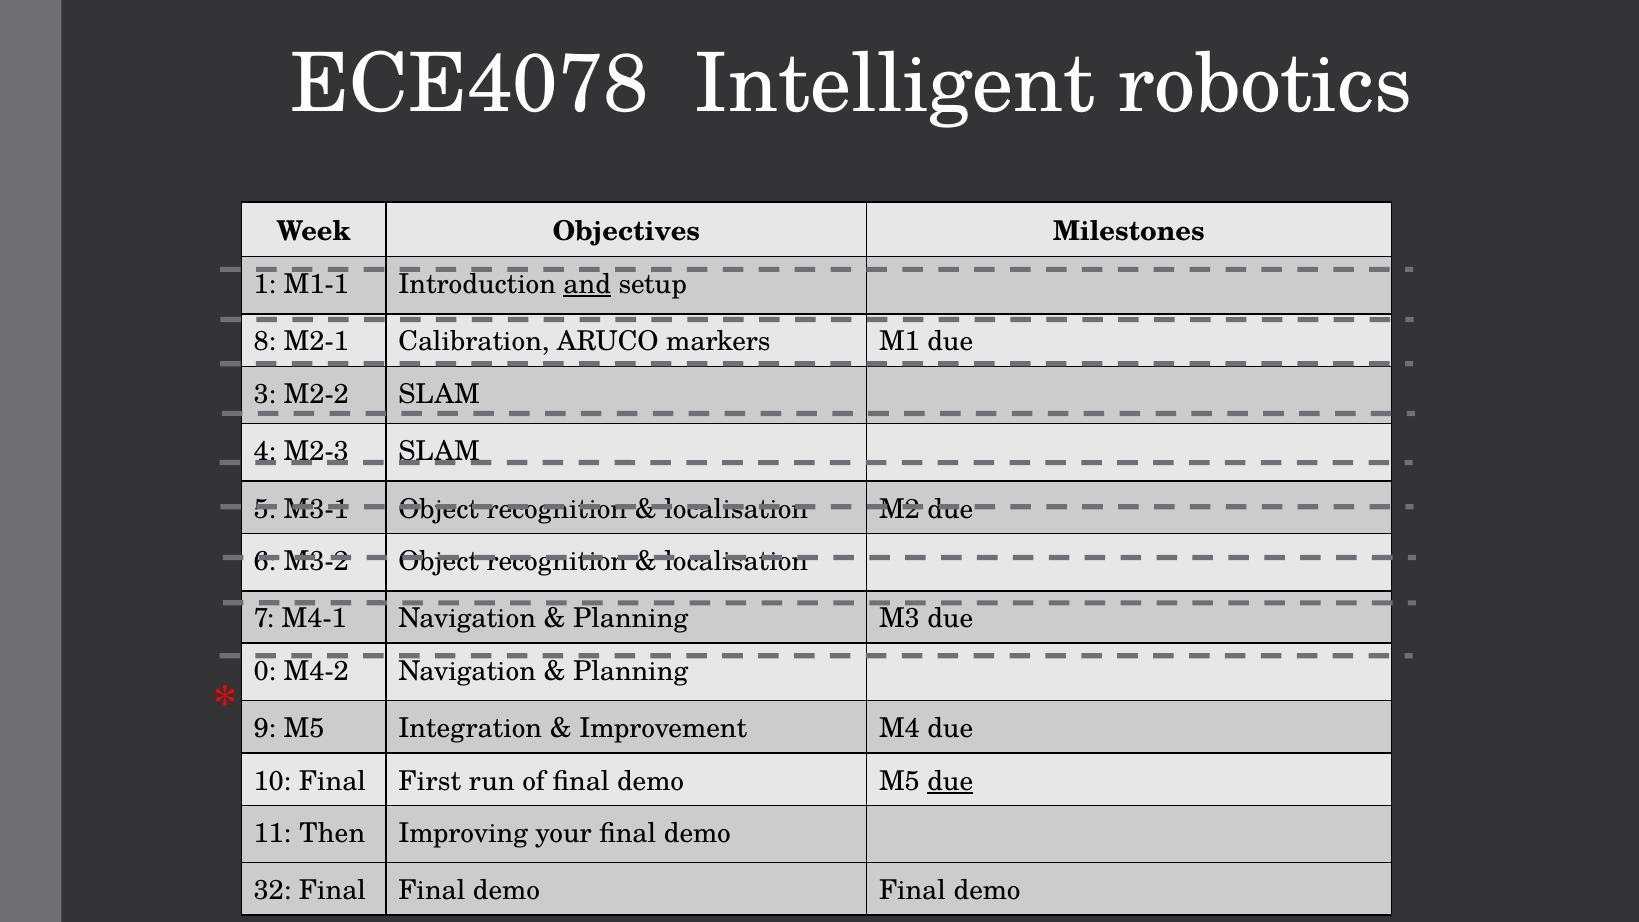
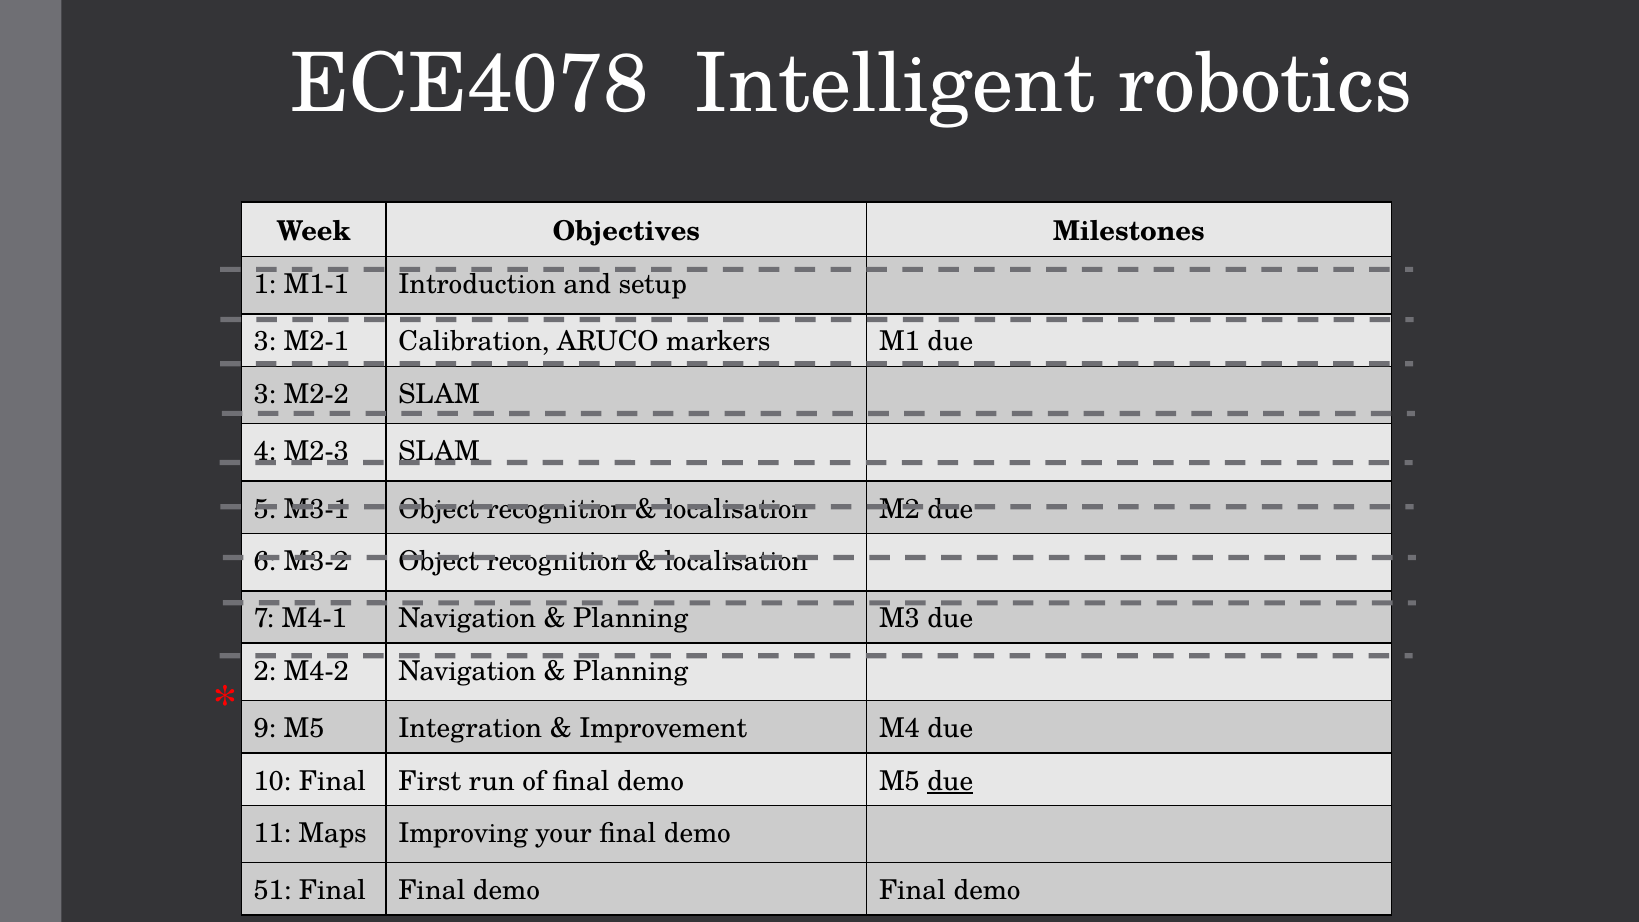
and underline: present -> none
8 at (265, 342): 8 -> 3
0: 0 -> 2
Then: Then -> Maps
32: 32 -> 51
